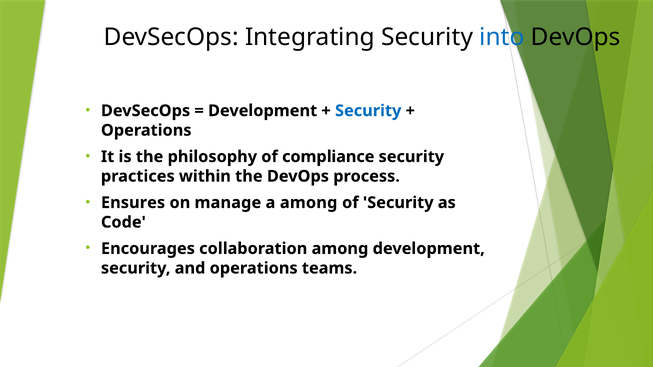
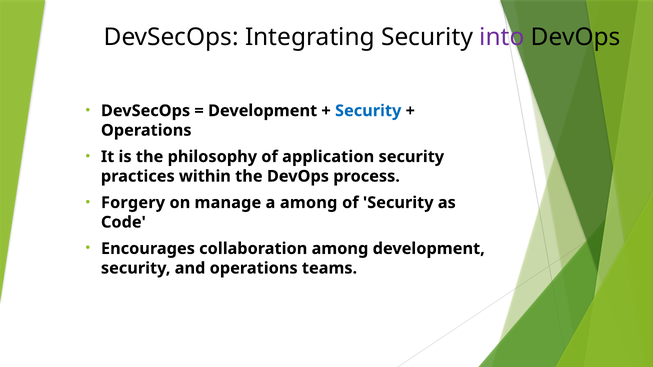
into colour: blue -> purple
compliance: compliance -> application
Ensures: Ensures -> Forgery
